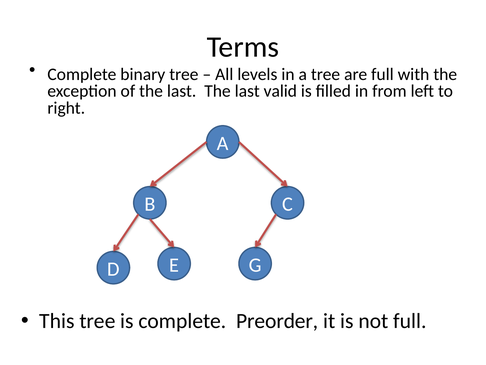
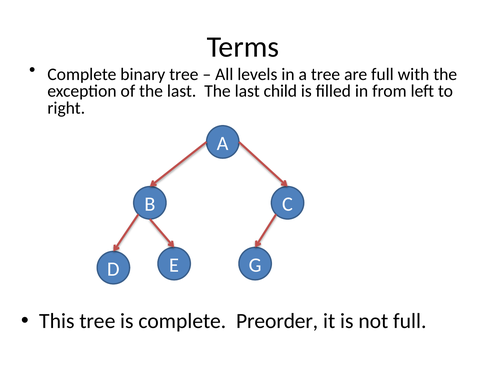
valid: valid -> child
